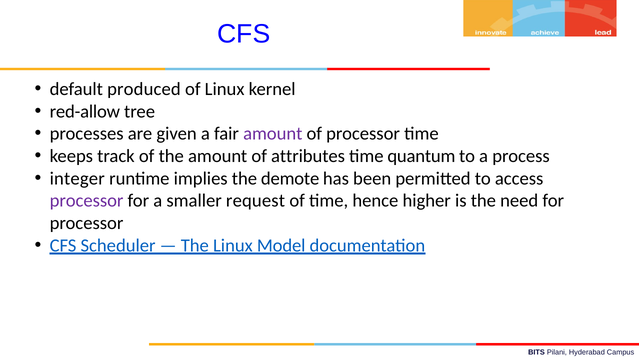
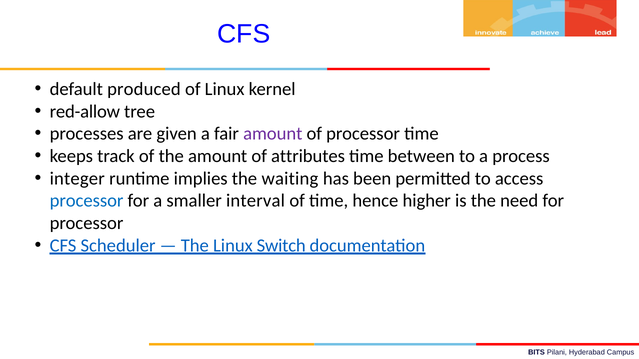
quantum: quantum -> between
demote: demote -> waiting
processor at (87, 201) colour: purple -> blue
request: request -> interval
Model: Model -> Switch
